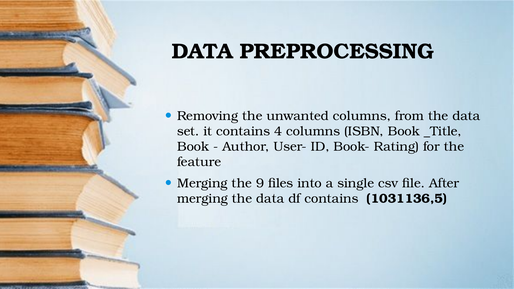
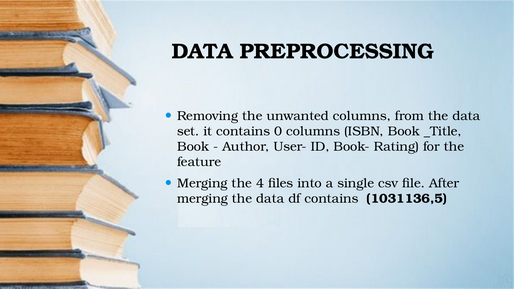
4: 4 -> 0
9: 9 -> 4
